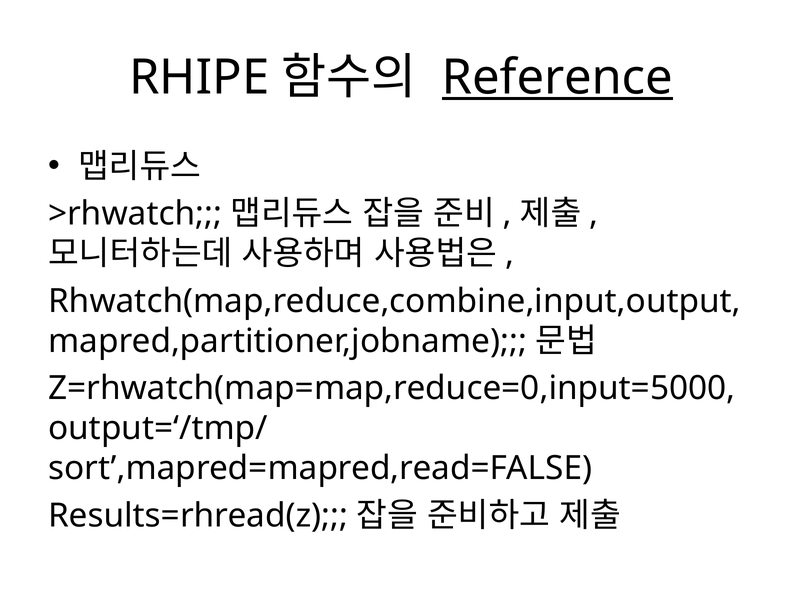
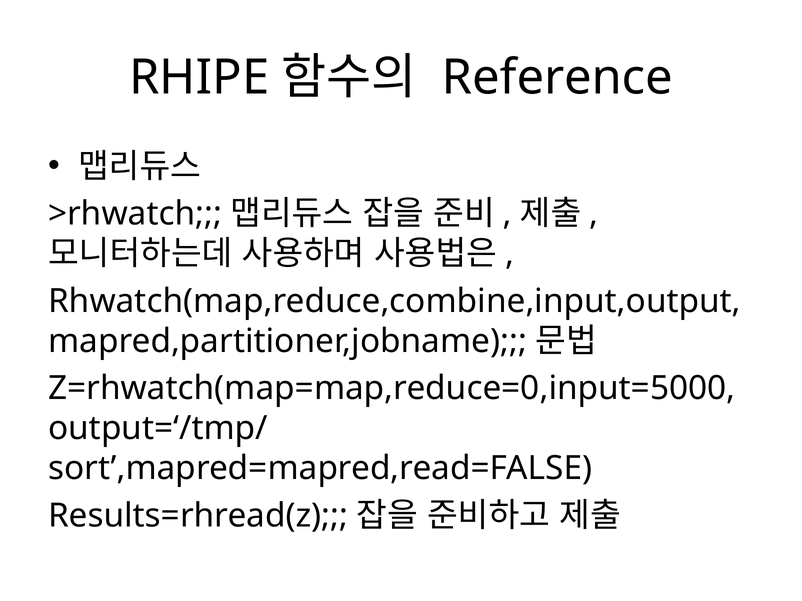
Reference underline: present -> none
